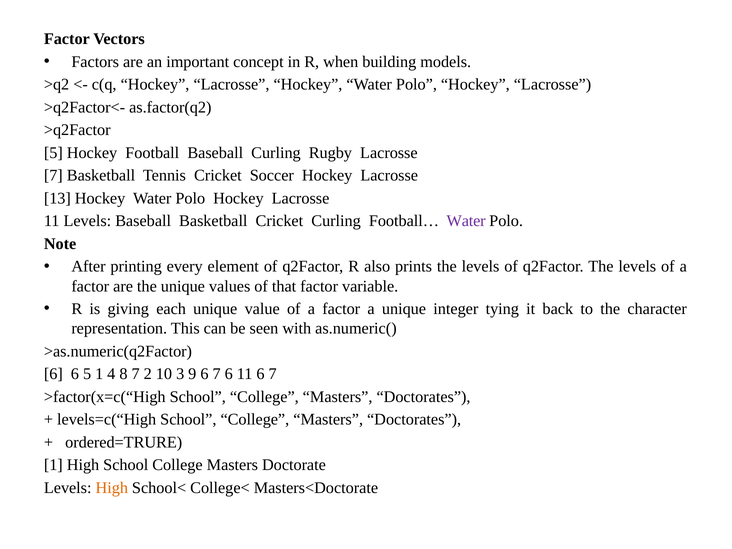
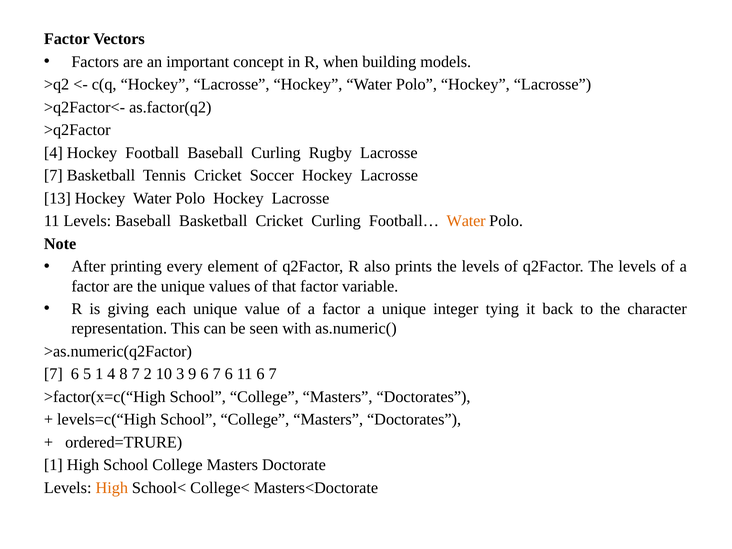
5 at (53, 153): 5 -> 4
Water at (466, 221) colour: purple -> orange
6 at (53, 374): 6 -> 7
